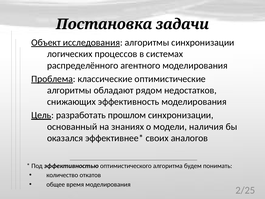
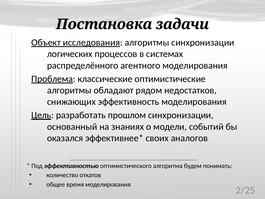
наличия: наличия -> событий
